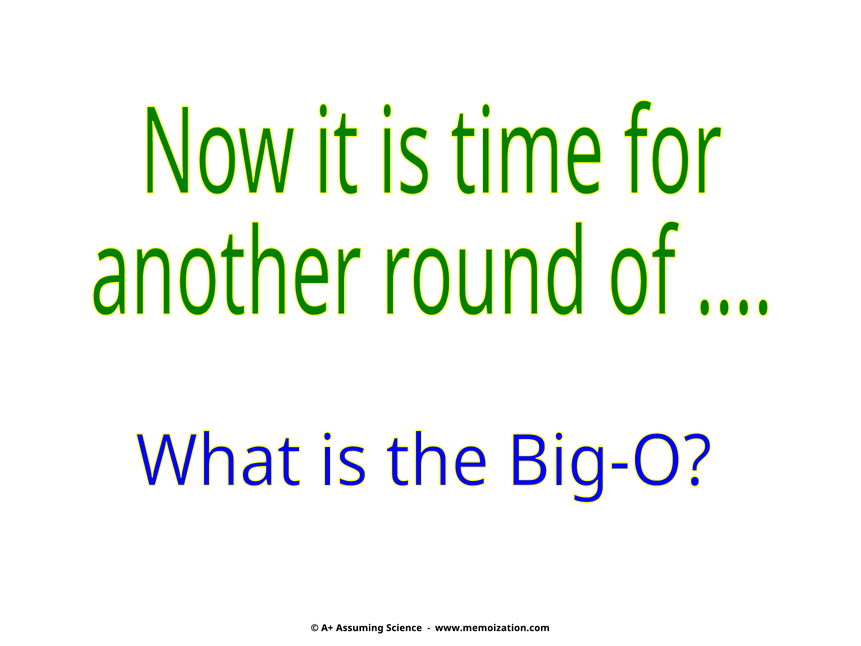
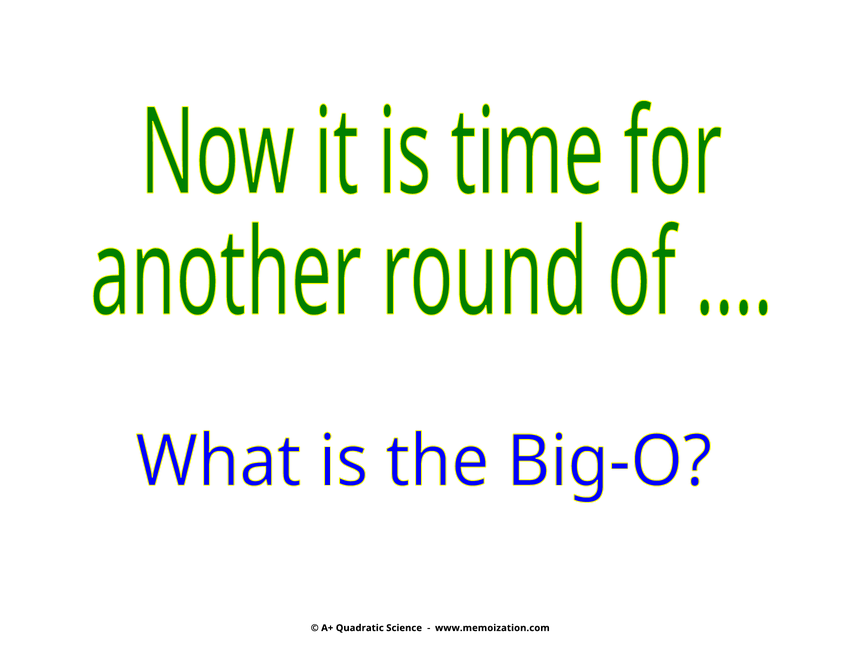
Assuming: Assuming -> Quadratic
